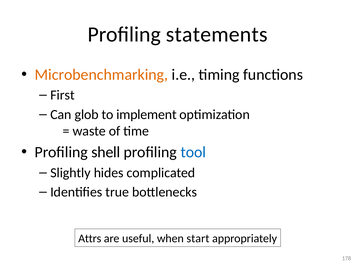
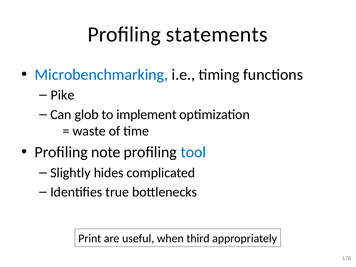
Microbenchmarking colour: orange -> blue
First: First -> Pike
shell: shell -> note
Attrs: Attrs -> Print
start: start -> third
